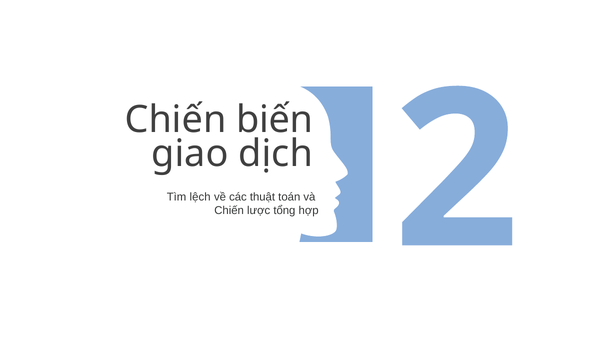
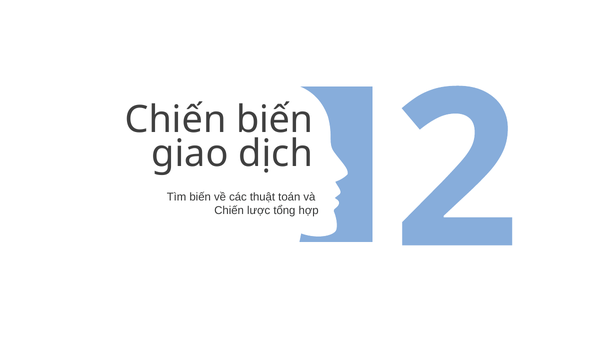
Tìm lệch: lệch -> biến
